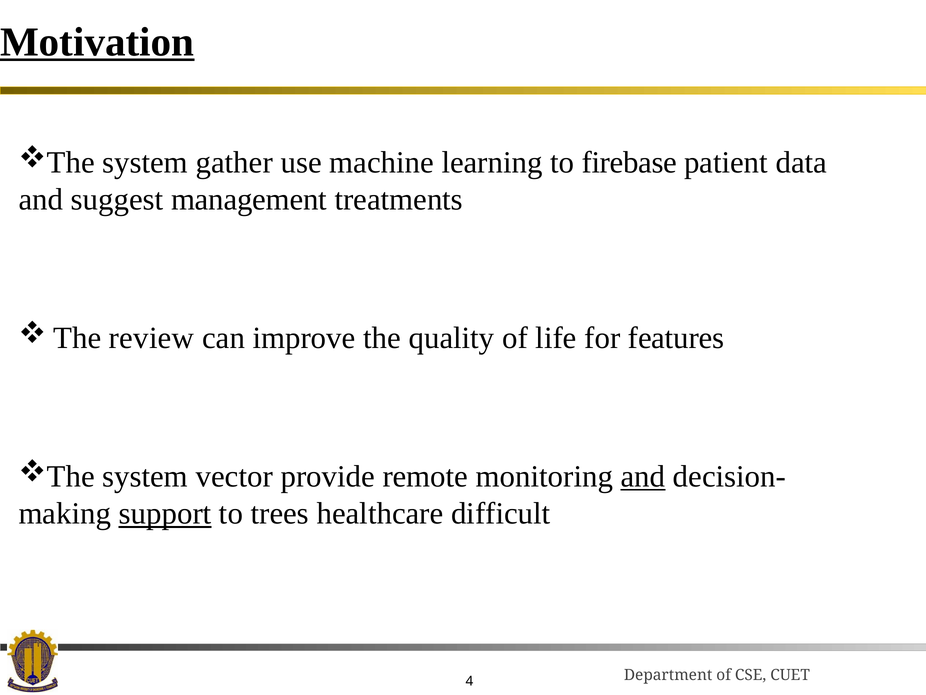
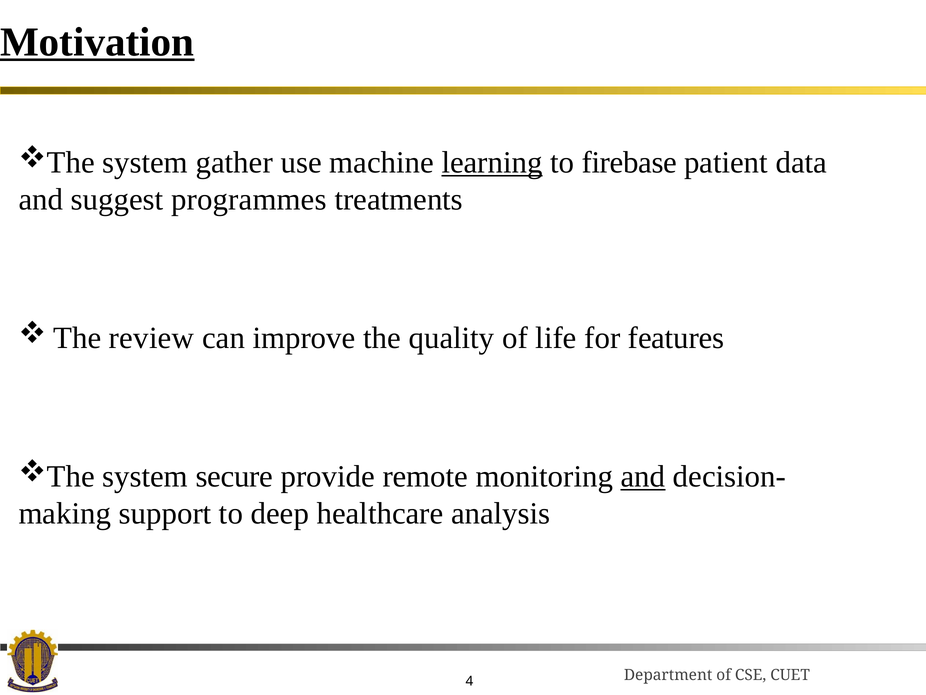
learning underline: none -> present
management: management -> programmes
vector: vector -> secure
support underline: present -> none
trees: trees -> deep
difficult: difficult -> analysis
